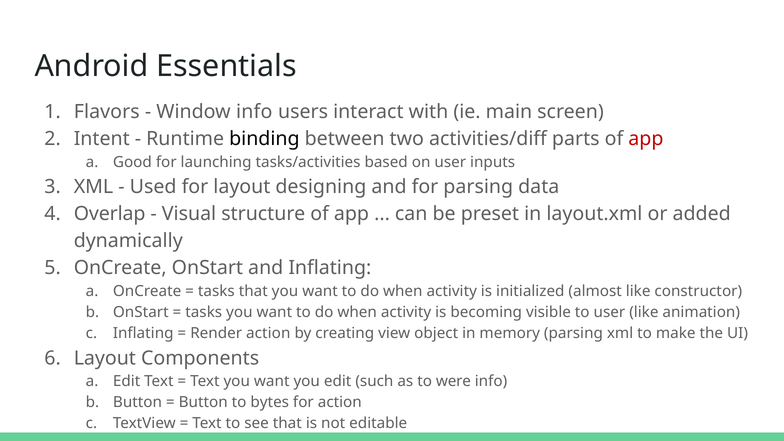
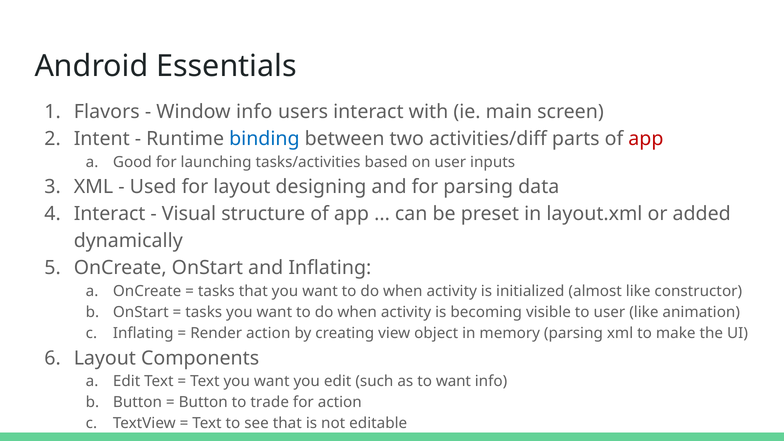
binding colour: black -> blue
Overlap at (110, 214): Overlap -> Interact
to were: were -> want
bytes: bytes -> trade
